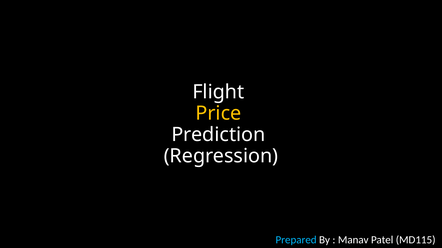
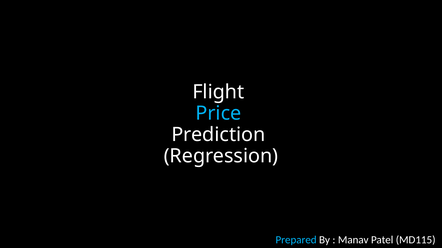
Price colour: yellow -> light blue
